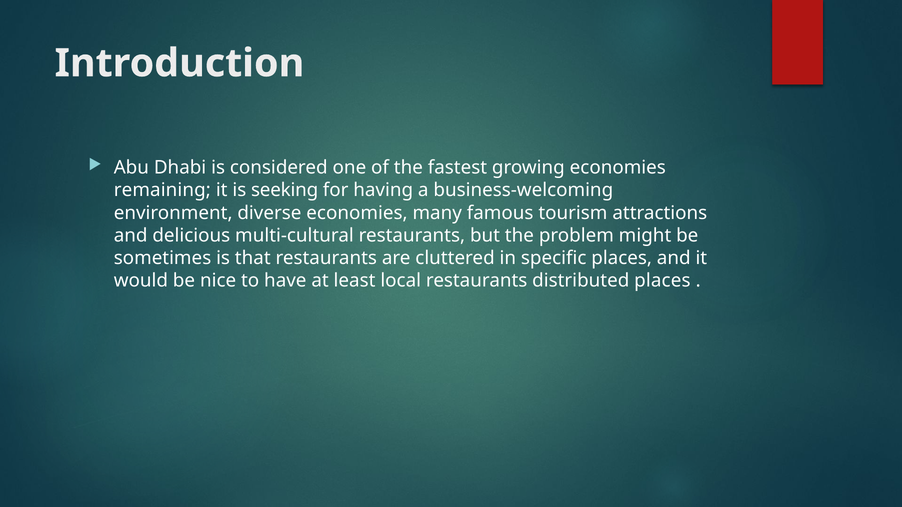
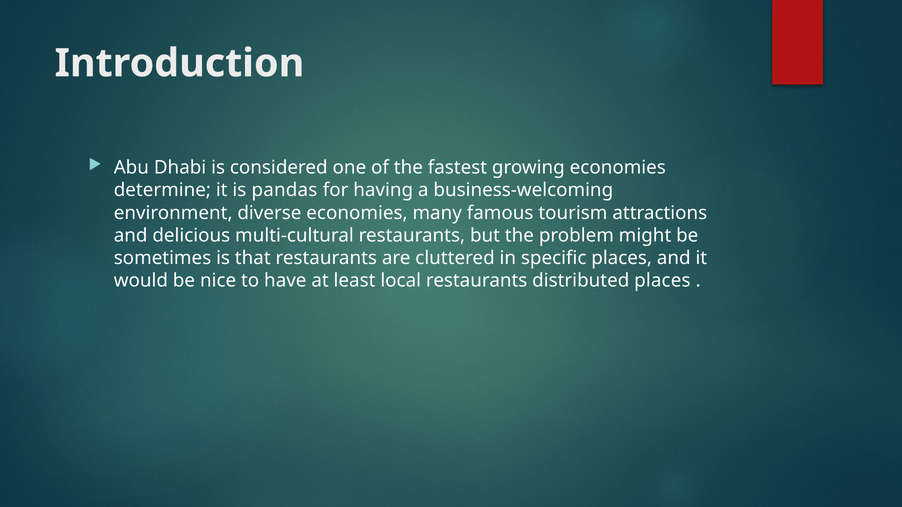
remaining: remaining -> determine
seeking: seeking -> pandas
